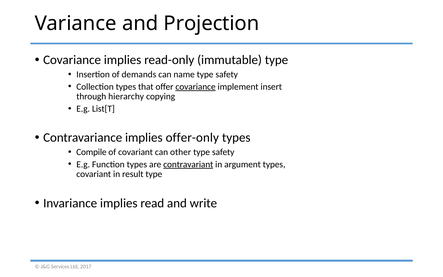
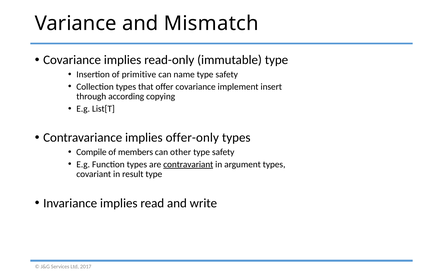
Projection: Projection -> Mismatch
demands: demands -> primitive
covariance at (196, 87) underline: present -> none
hierarchy: hierarchy -> according
of covariant: covariant -> members
